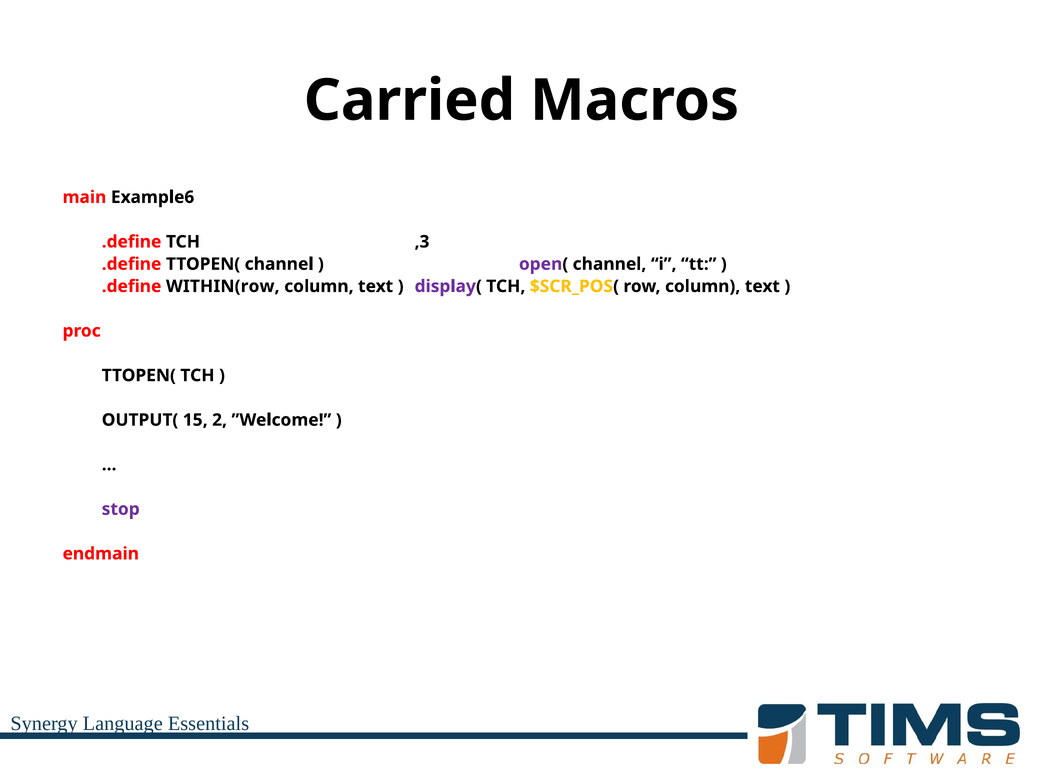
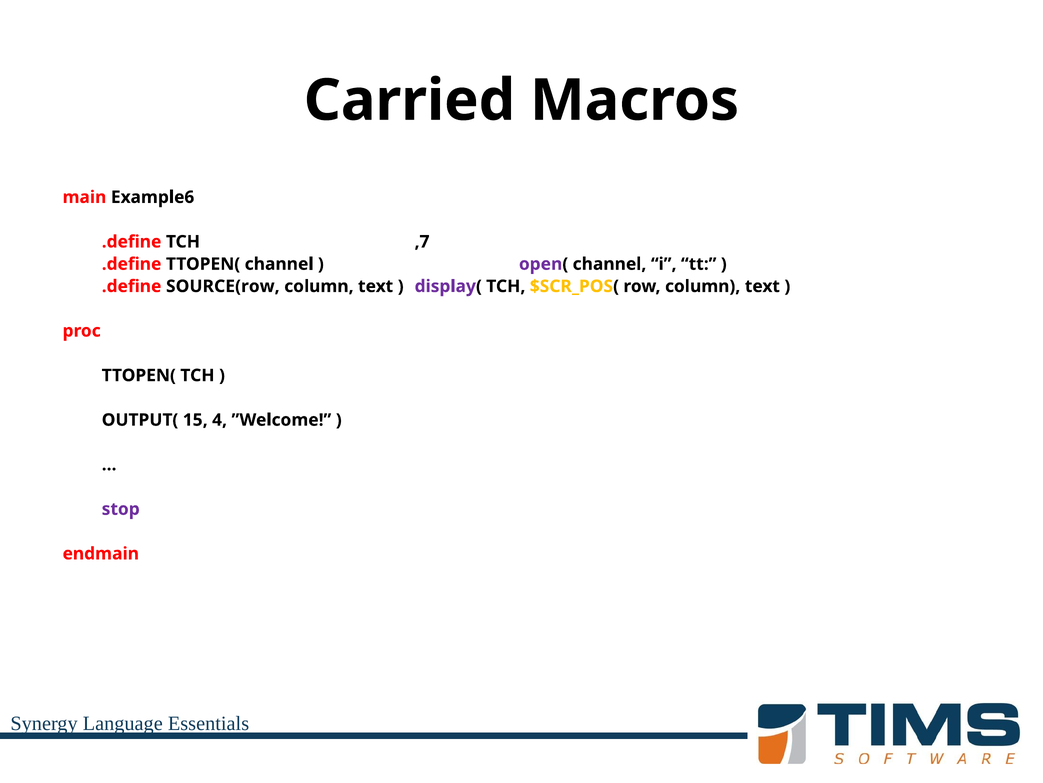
,3: ,3 -> ,7
WITHIN(row: WITHIN(row -> SOURCE(row
2: 2 -> 4
